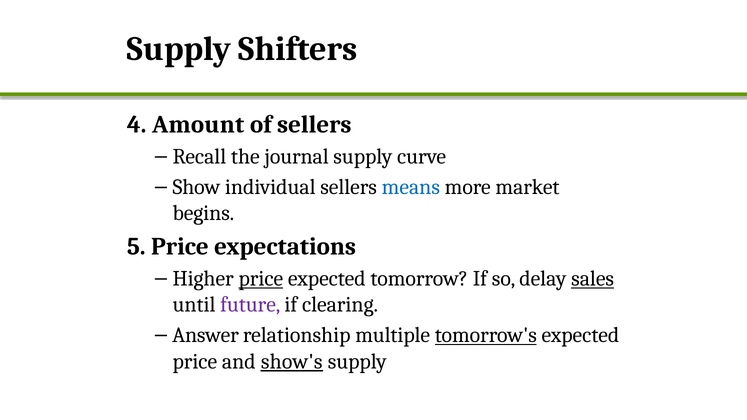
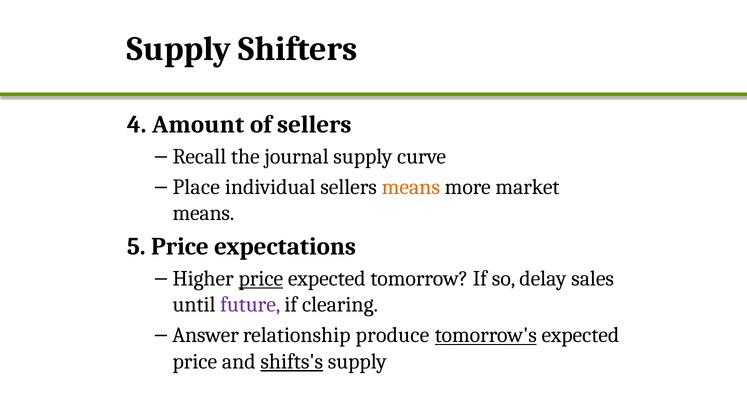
Show: Show -> Place
means at (411, 187) colour: blue -> orange
begins at (203, 213): begins -> means
sales underline: present -> none
multiple: multiple -> produce
show's: show's -> shifts's
